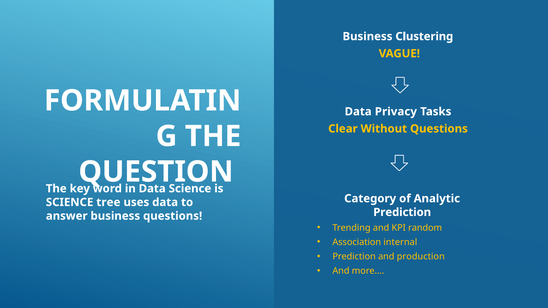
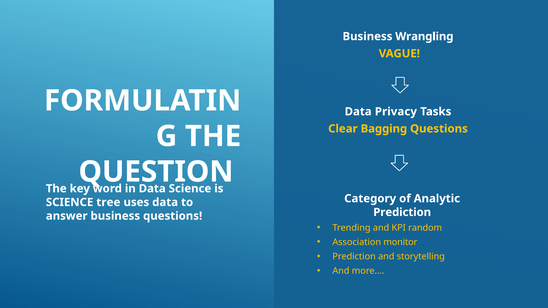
Clustering: Clustering -> Wrangling
Without: Without -> Bagging
internal: internal -> monitor
production: production -> storytelling
